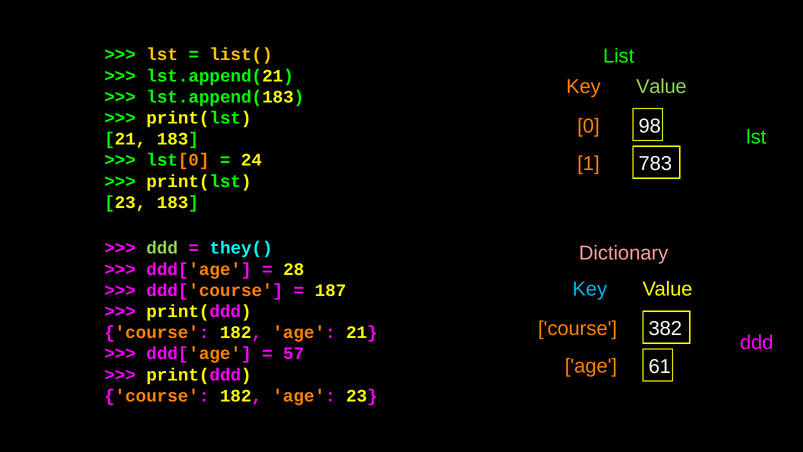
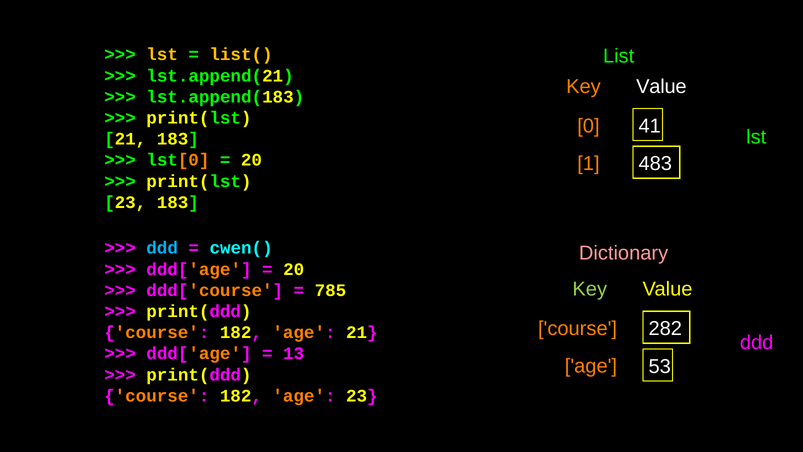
Value at (661, 86) colour: light green -> white
98: 98 -> 41
24 at (252, 160): 24 -> 20
783: 783 -> 483
ddd at (162, 248) colour: light green -> light blue
they(: they( -> cwen(
28 at (294, 269): 28 -> 20
Key at (590, 289) colour: light blue -> light green
187: 187 -> 785
382: 382 -> 282
57: 57 -> 13
61: 61 -> 53
